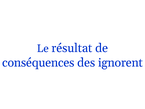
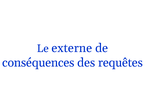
résultat: résultat -> externe
ignorent: ignorent -> requêtes
